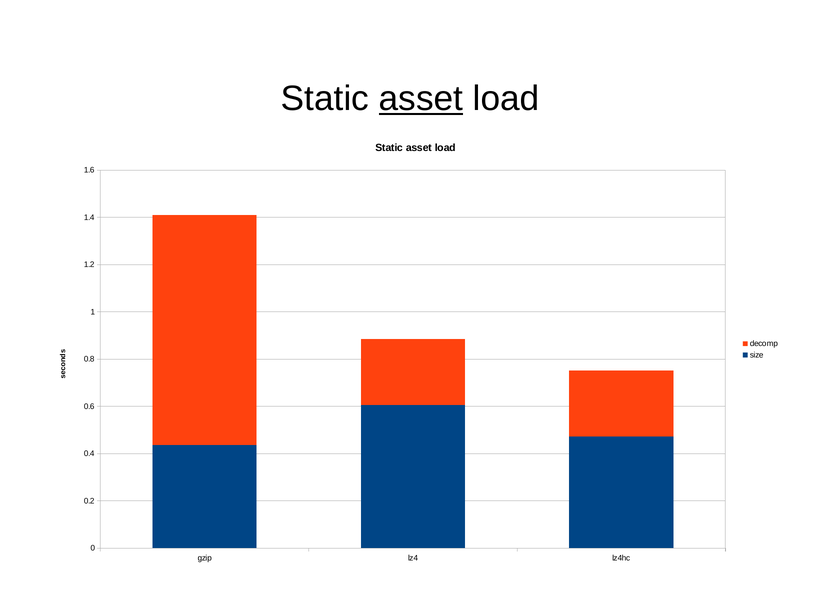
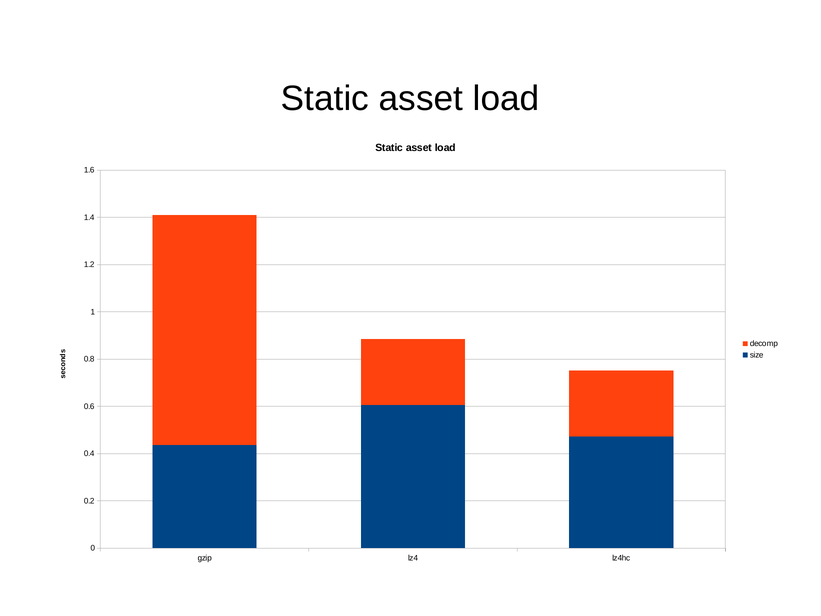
asset at (421, 99) underline: present -> none
